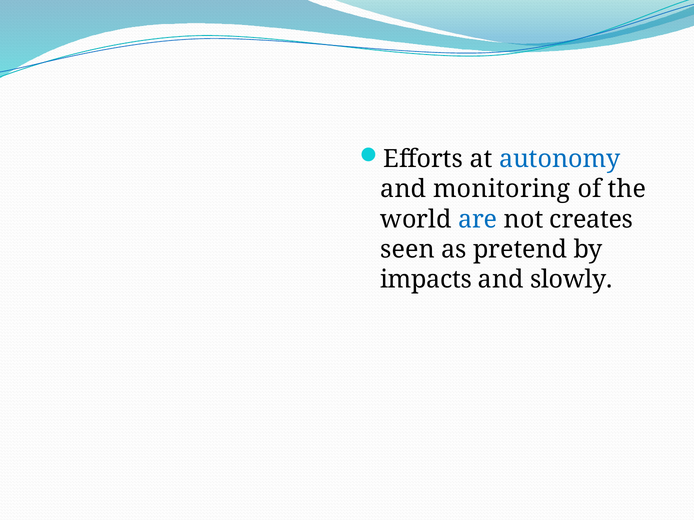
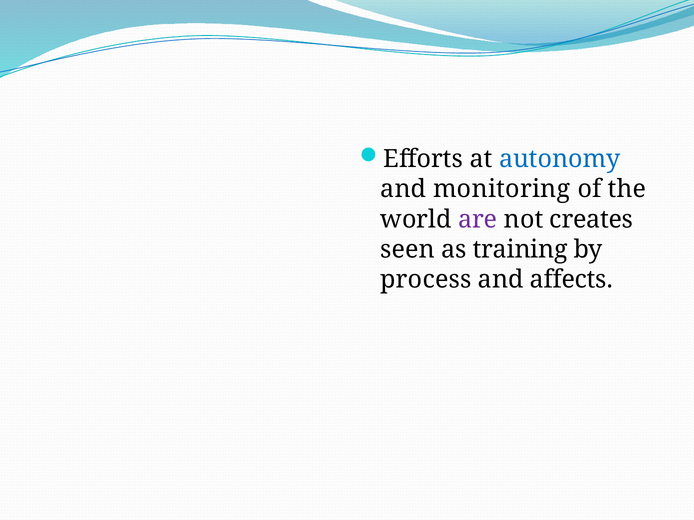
are colour: blue -> purple
pretend: pretend -> training
impacts: impacts -> process
slowly: slowly -> affects
